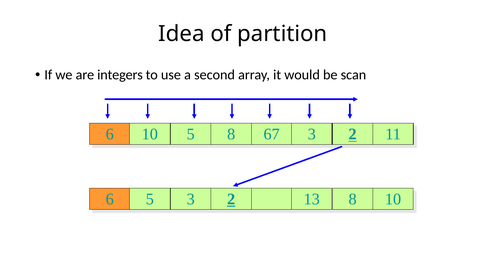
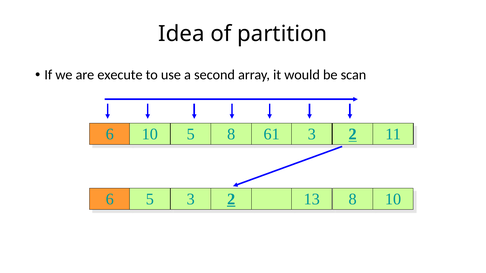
integers: integers -> execute
67: 67 -> 61
